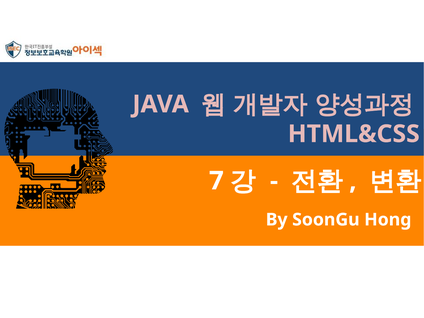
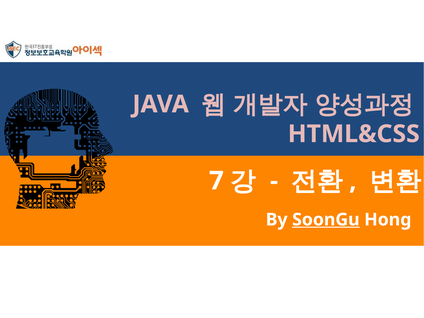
SoonGu underline: none -> present
